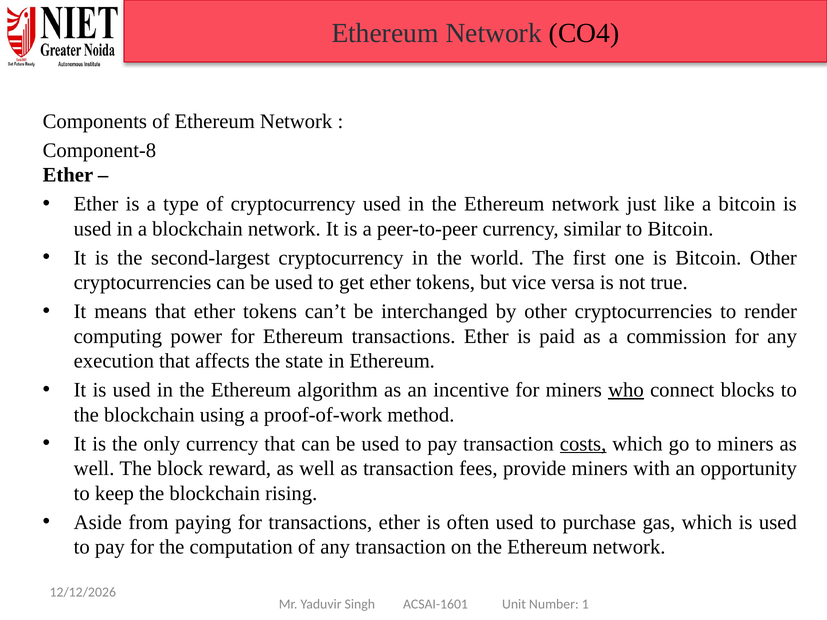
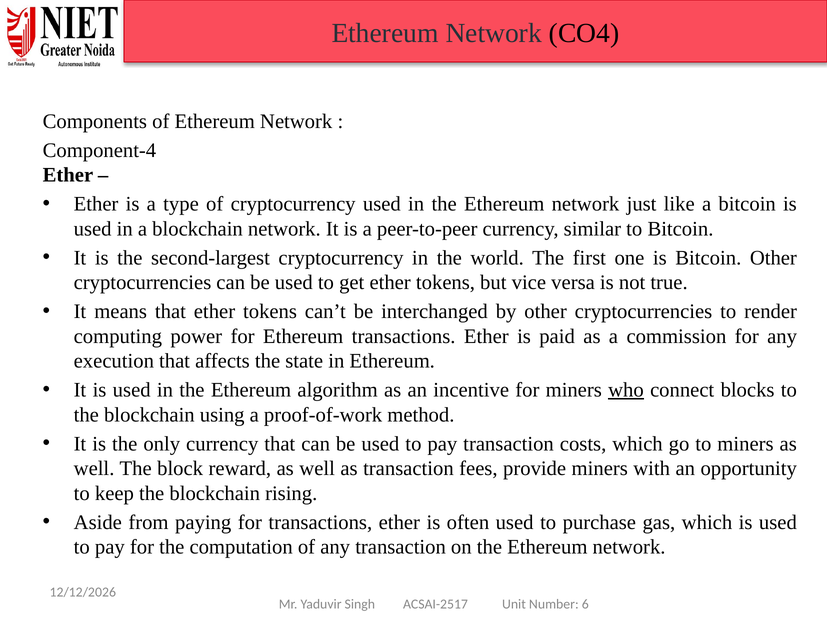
Component-8: Component-8 -> Component-4
costs underline: present -> none
ACSAI-1601: ACSAI-1601 -> ACSAI-2517
1: 1 -> 6
